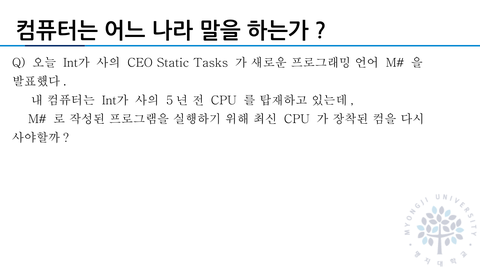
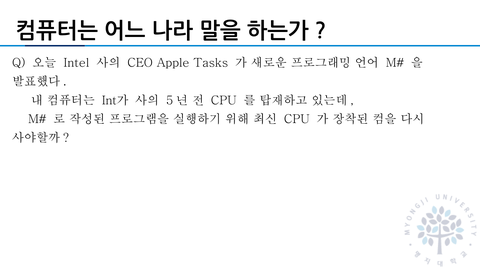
Int가 at (77, 63): Int가 -> Intel
Static: Static -> Apple
